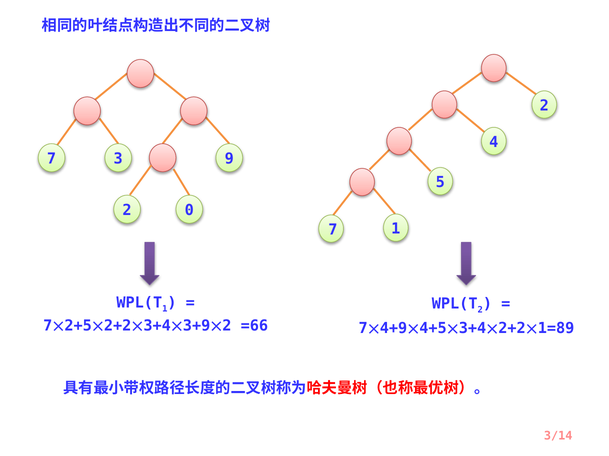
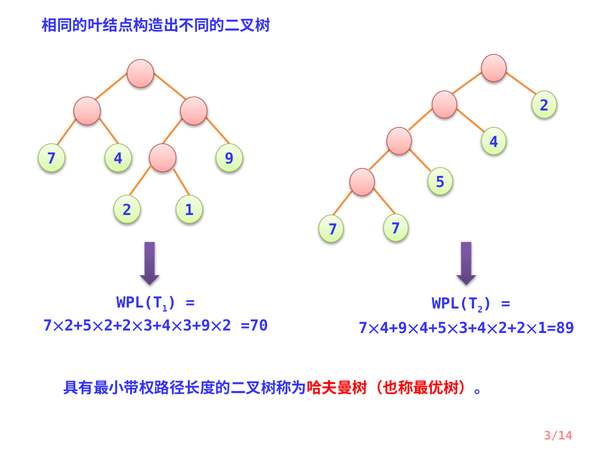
7 3: 3 -> 4
2 0: 0 -> 1
7 1: 1 -> 7
=66: =66 -> =70
